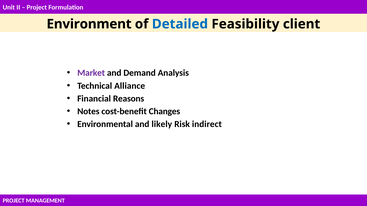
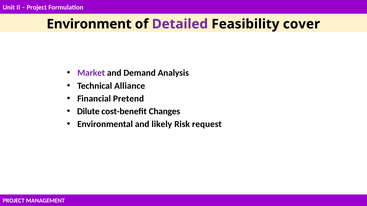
Detailed colour: blue -> purple
client: client -> cover
Reasons: Reasons -> Pretend
Notes: Notes -> Dilute
indirect: indirect -> request
